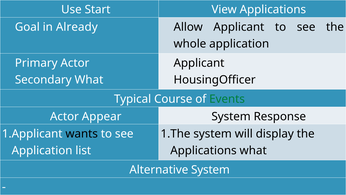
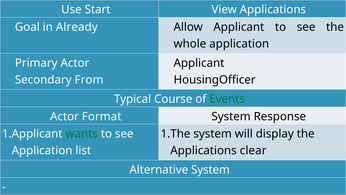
Secondary What: What -> From
Appear: Appear -> Format
wants colour: black -> green
Applications what: what -> clear
